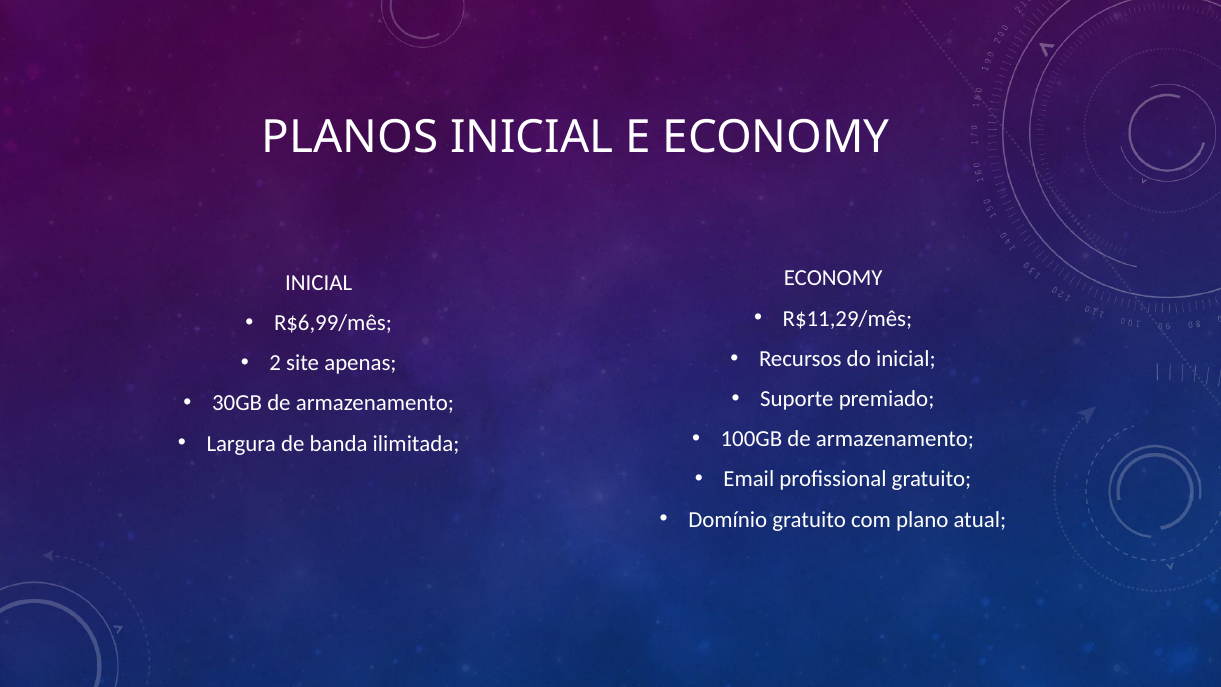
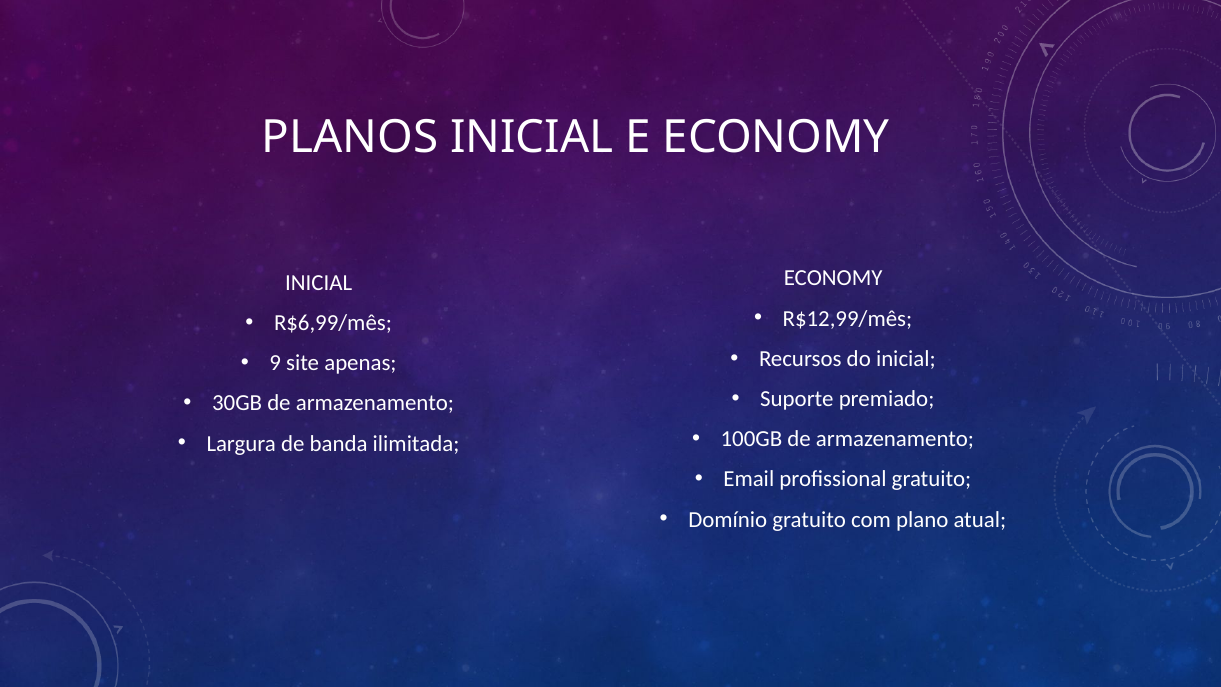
R$11,29/mês: R$11,29/mês -> R$12,99/mês
2: 2 -> 9
